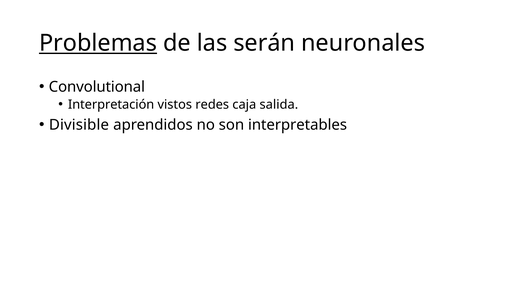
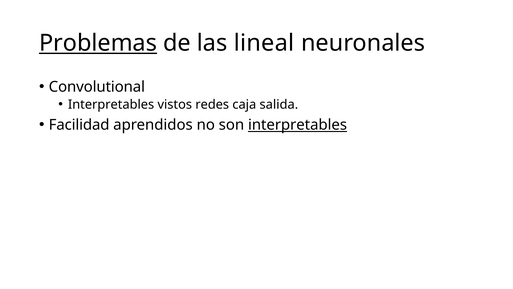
serán: serán -> lineal
Interpretación at (111, 104): Interpretación -> Interpretables
Divisible: Divisible -> Facilidad
interpretables at (298, 125) underline: none -> present
